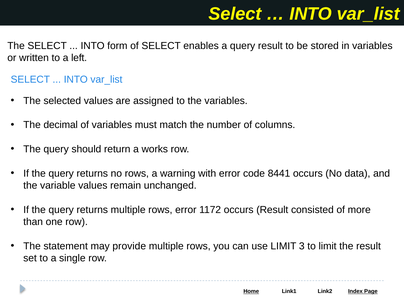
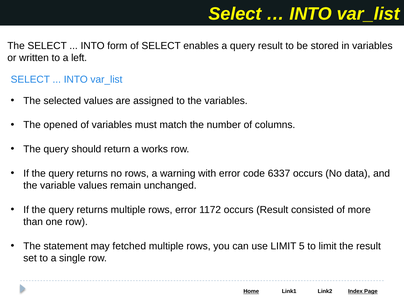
decimal: decimal -> opened
8441: 8441 -> 6337
provide: provide -> fetched
3: 3 -> 5
